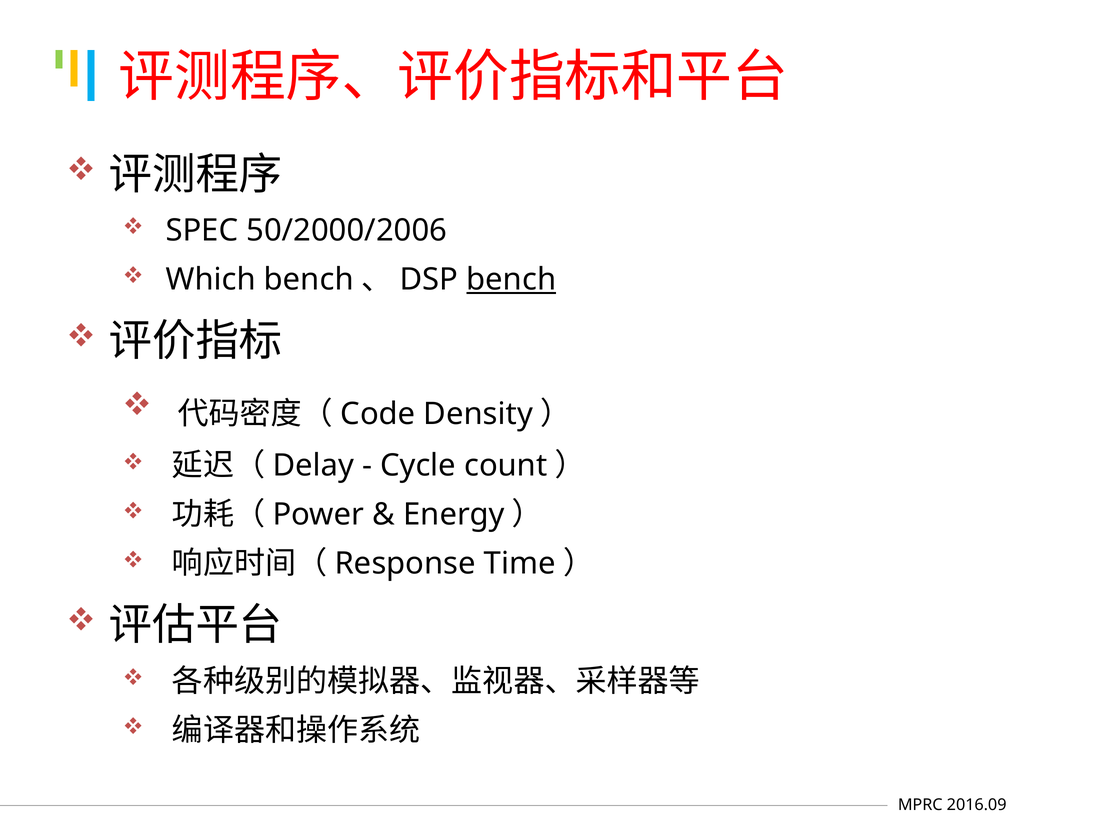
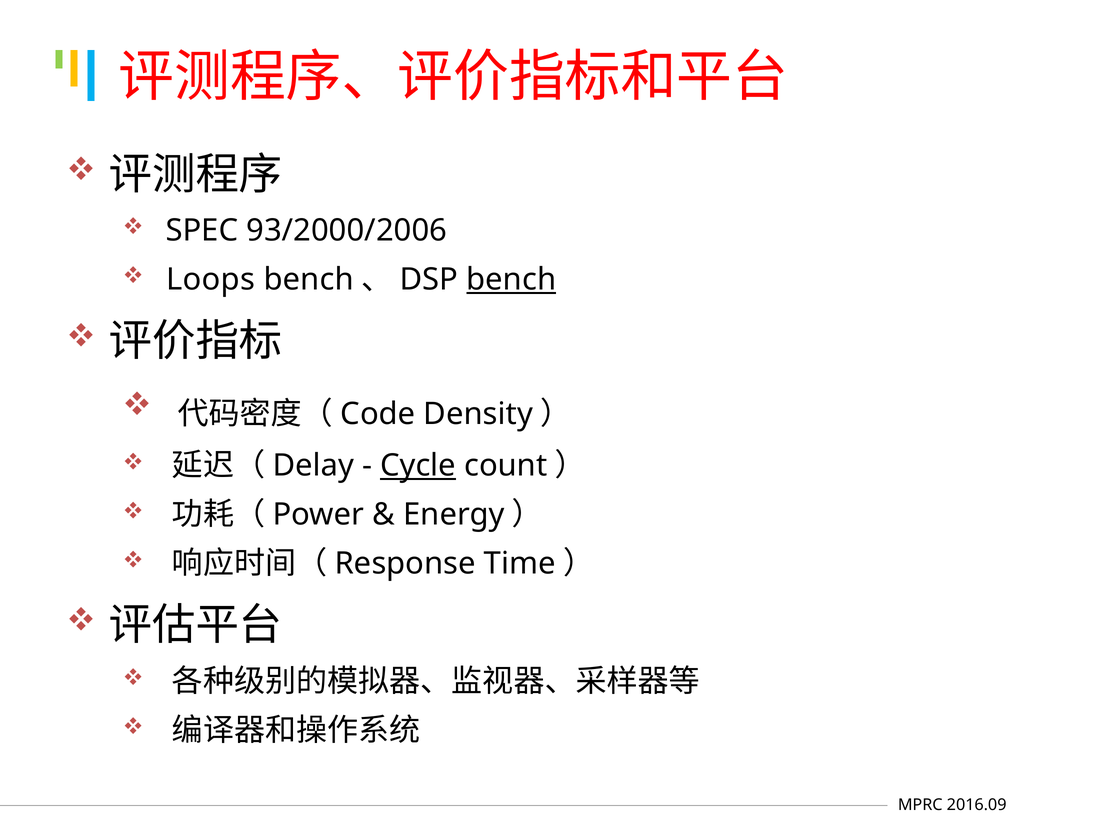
50/2000/2006: 50/2000/2006 -> 93/2000/2006
Which: Which -> Loops
Cycle underline: none -> present
